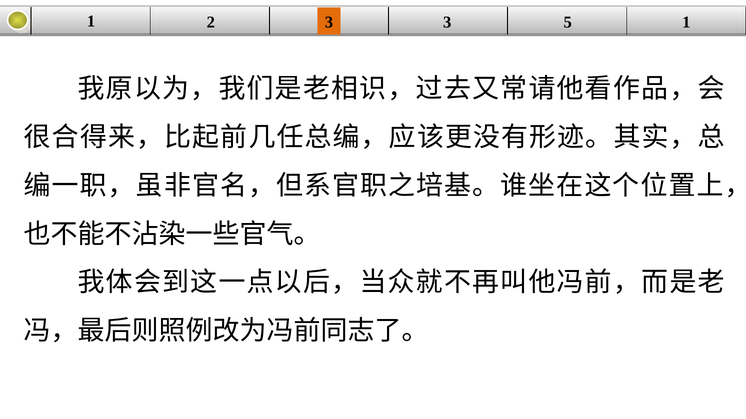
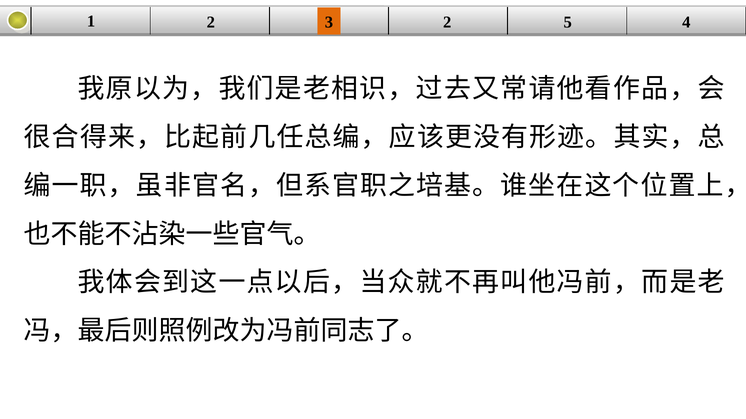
3 3: 3 -> 2
5 1: 1 -> 4
